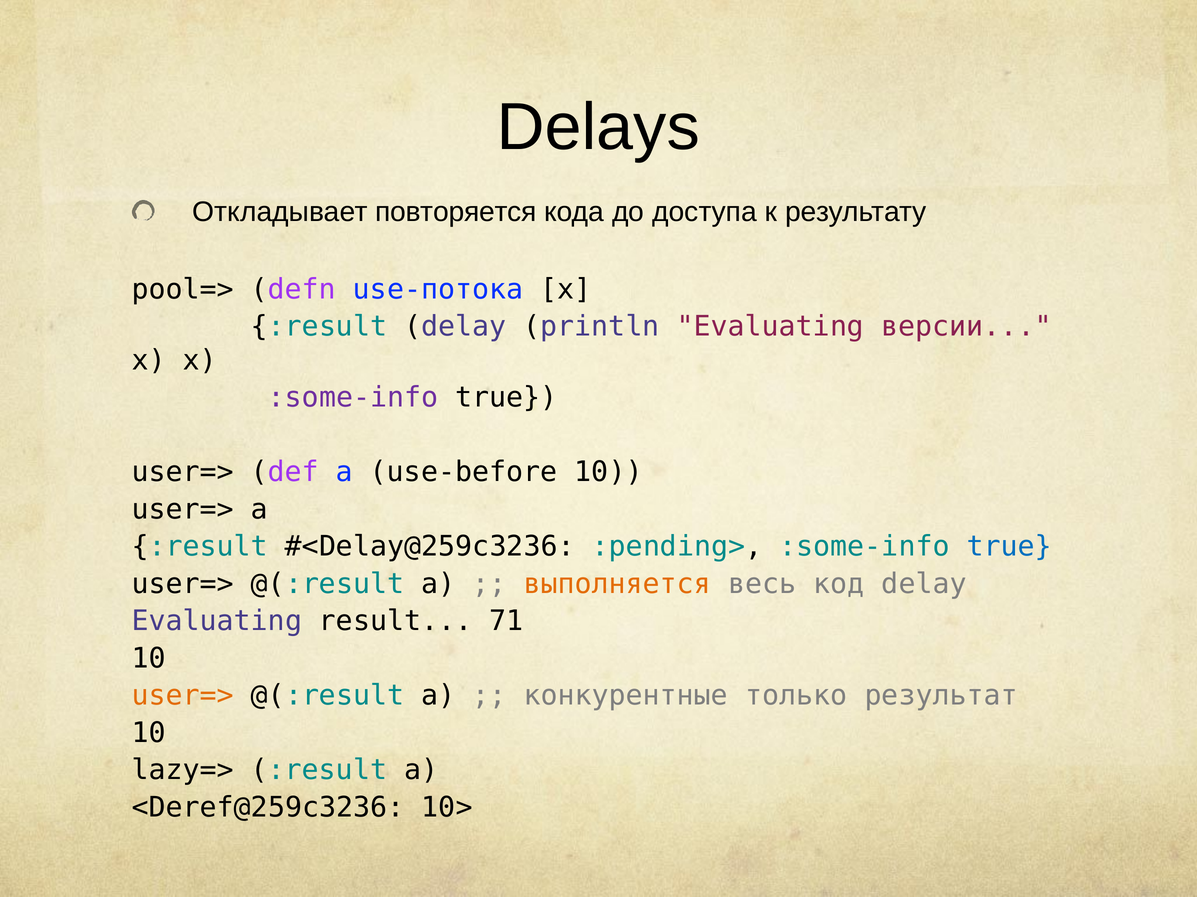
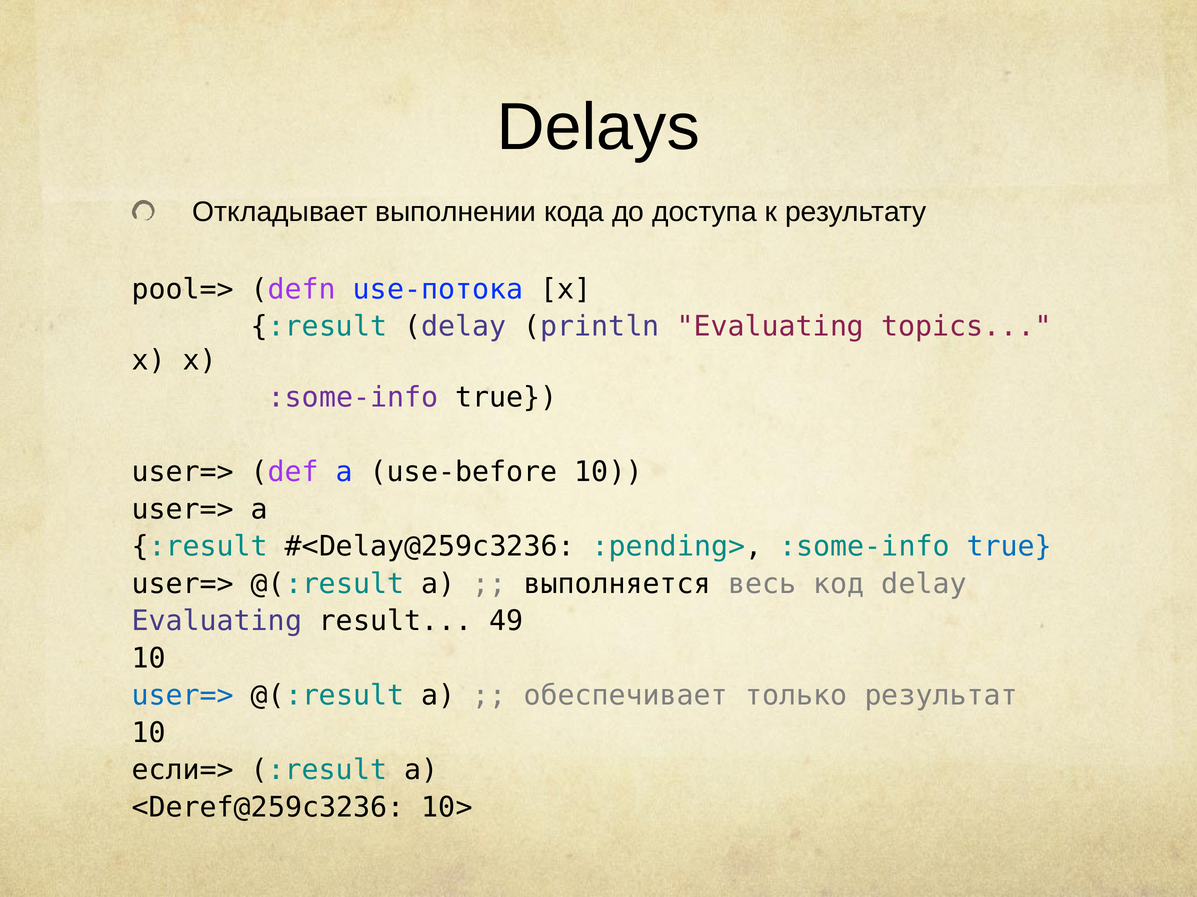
повторяется: повторяется -> выполнении
версии: версии -> topics
выполняется colour: orange -> black
71: 71 -> 49
user=> at (183, 696) colour: orange -> blue
конкурентные: конкурентные -> обеспечивает
lazy=>: lazy=> -> если=>
